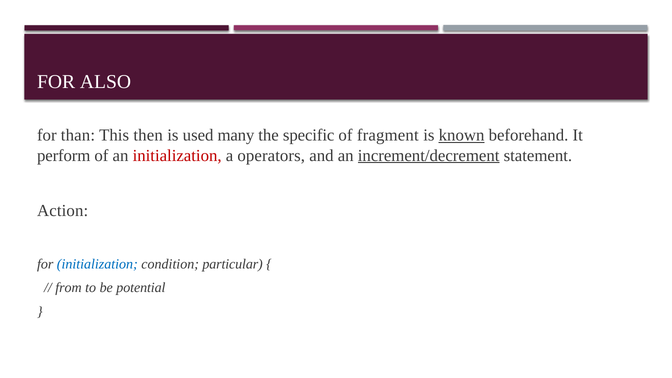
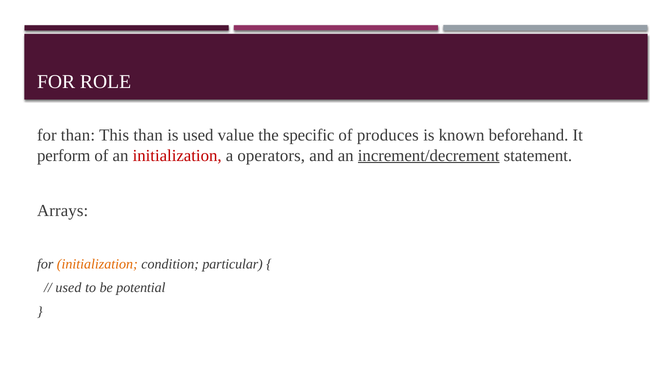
ALSO: ALSO -> ROLE
This then: then -> than
many: many -> value
fragment: fragment -> produces
known underline: present -> none
Action: Action -> Arrays
initialization at (97, 264) colour: blue -> orange
from at (68, 288): from -> used
